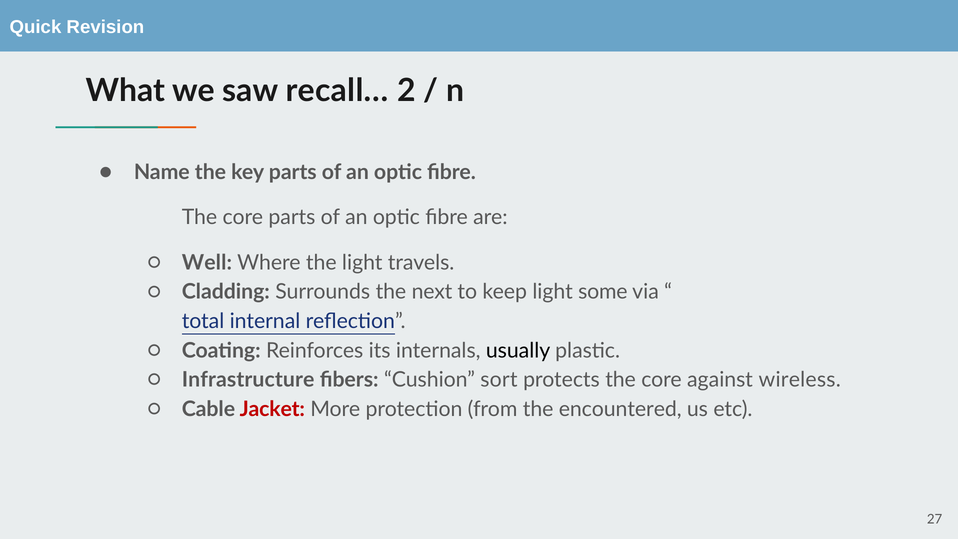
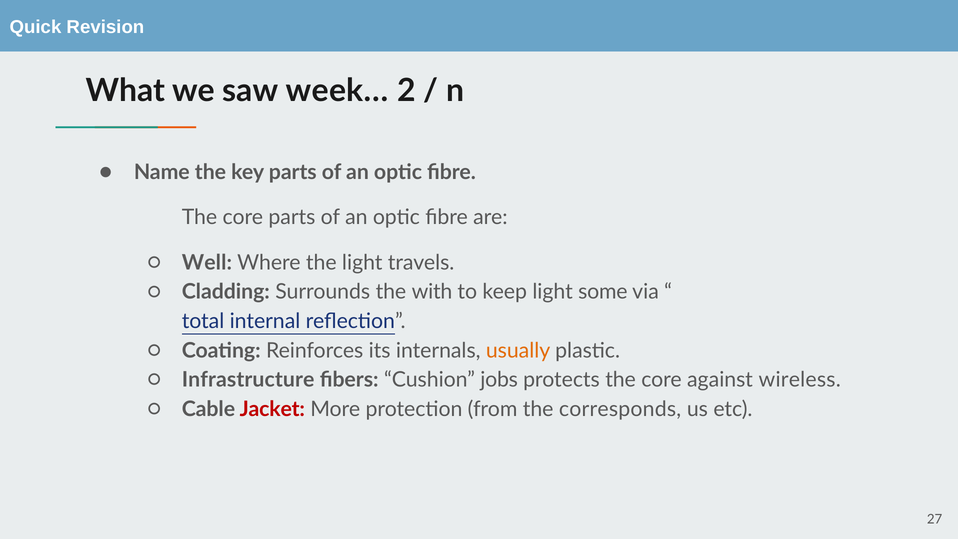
recall…: recall… -> week…
next: next -> with
usually colour: black -> orange
sort: sort -> jobs
encountered: encountered -> corresponds
